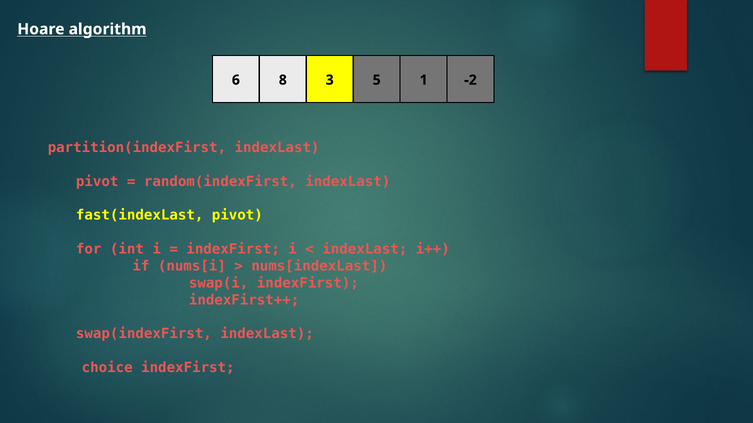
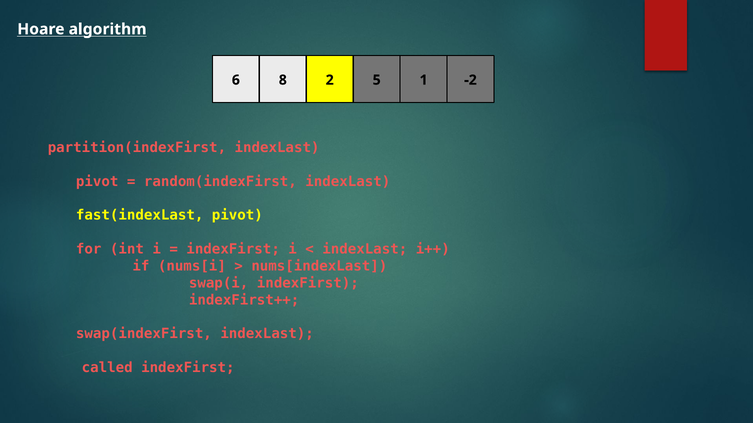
3: 3 -> 2
choice: choice -> called
